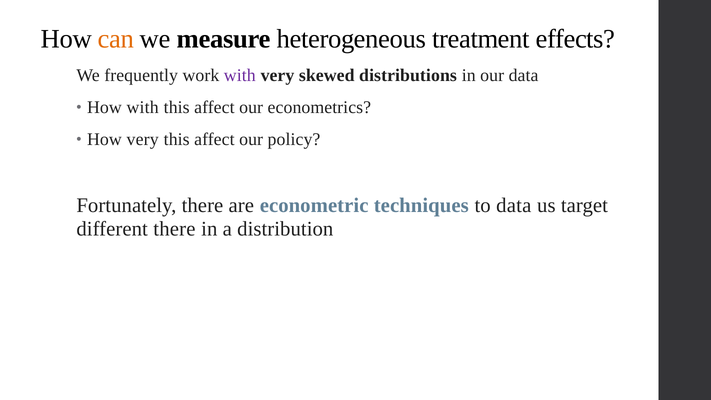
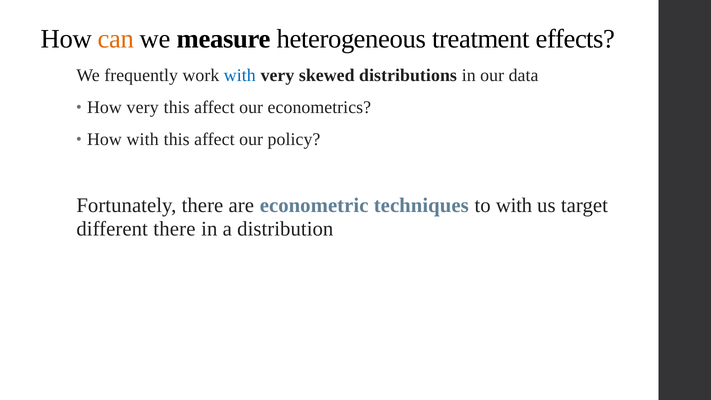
with at (240, 75) colour: purple -> blue
How with: with -> very
How very: very -> with
to data: data -> with
